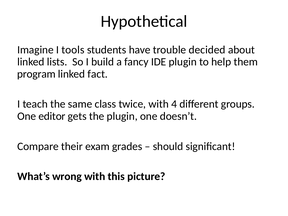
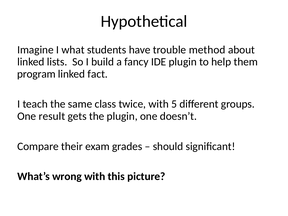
tools: tools -> what
decided: decided -> method
4: 4 -> 5
editor: editor -> result
